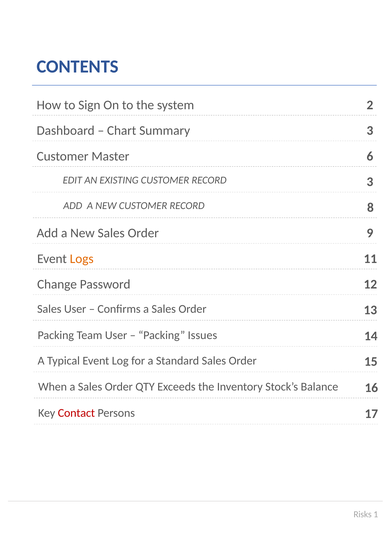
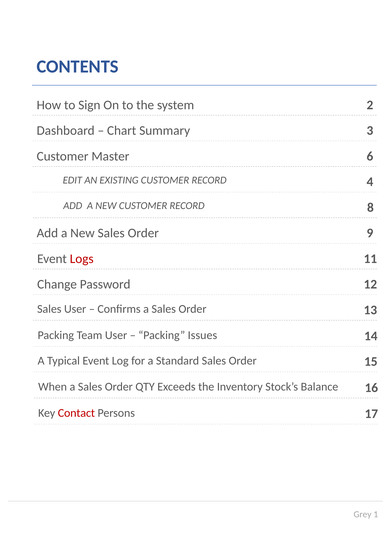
RECORD 3: 3 -> 4
Logs colour: orange -> red
Risks: Risks -> Grey
